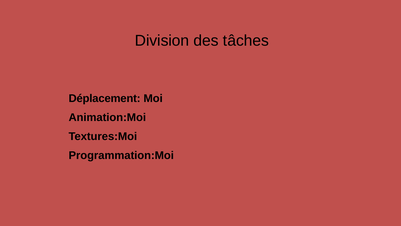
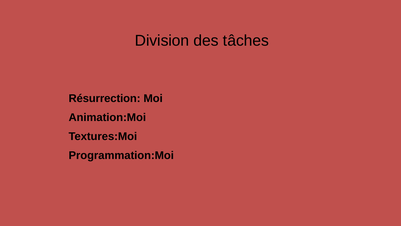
Déplacement: Déplacement -> Résurrection
